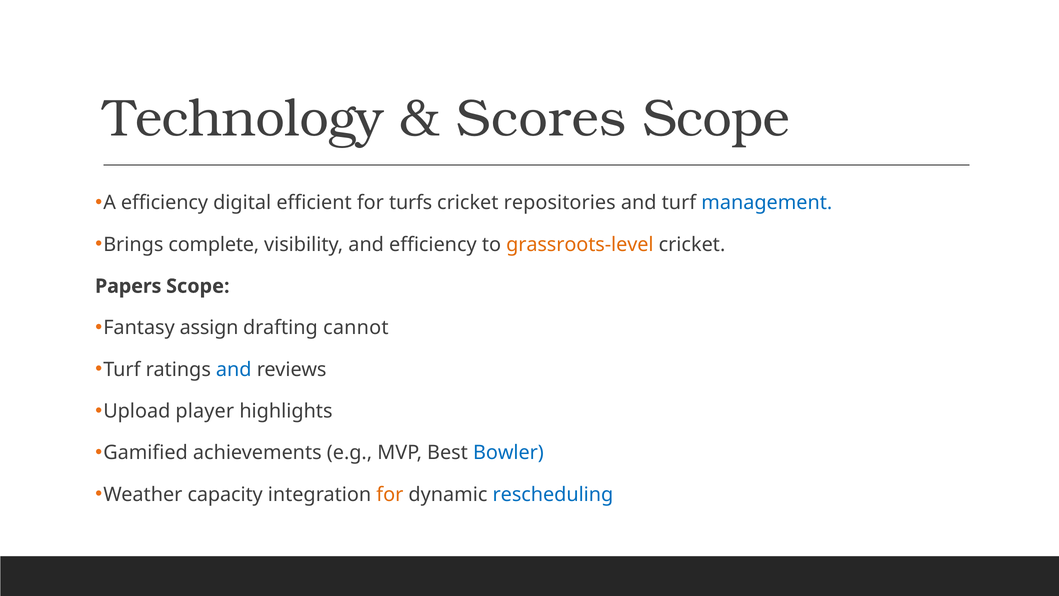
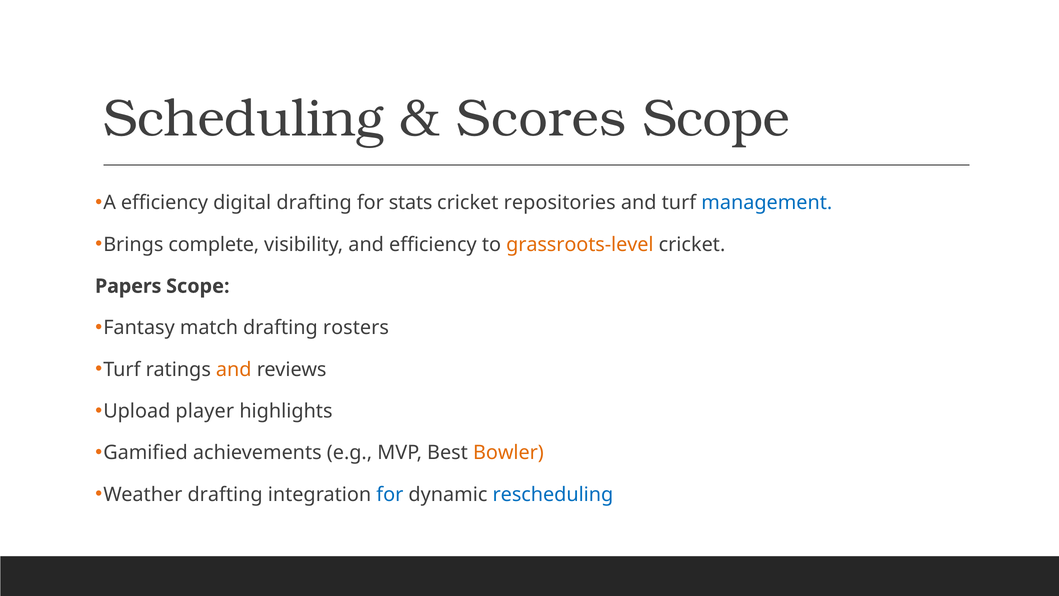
Technology: Technology -> Scheduling
digital efficient: efficient -> drafting
turfs: turfs -> stats
assign: assign -> match
cannot: cannot -> rosters
and at (234, 369) colour: blue -> orange
Bowler colour: blue -> orange
Weather capacity: capacity -> drafting
for at (390, 494) colour: orange -> blue
